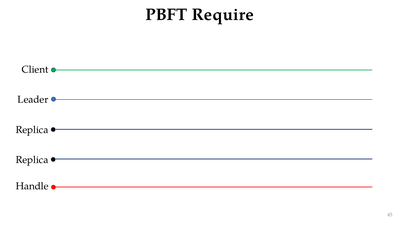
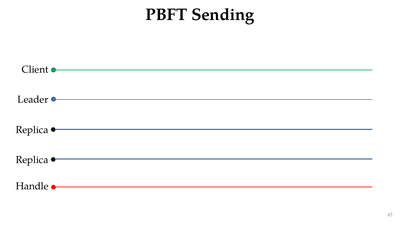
Require: Require -> Sending
